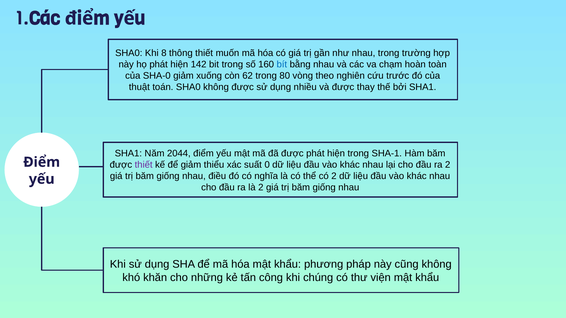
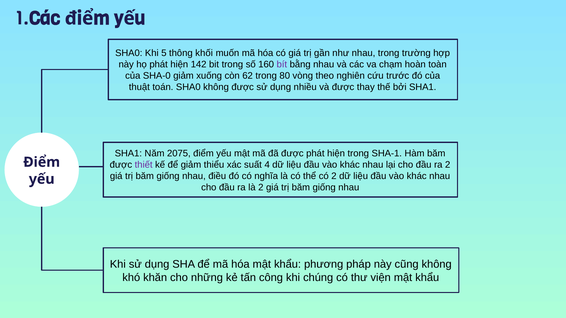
8: 8 -> 5
thông thiết: thiết -> khối
bít colour: blue -> purple
2044: 2044 -> 2075
0: 0 -> 4
